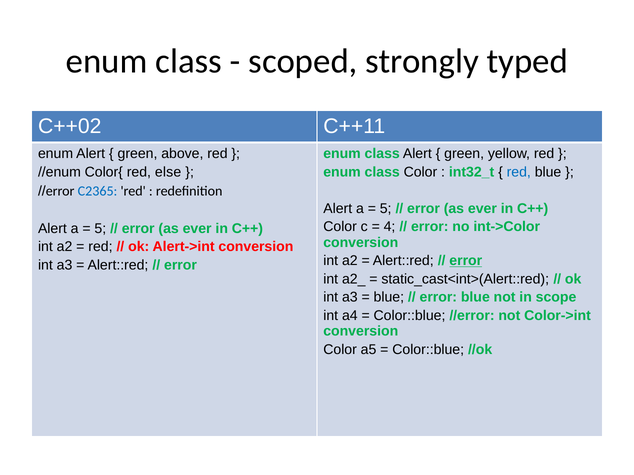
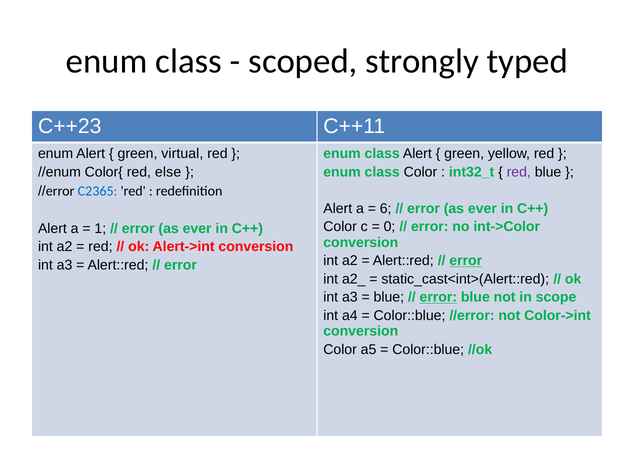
C++02: C++02 -> C++23
above: above -> virtual
red at (519, 172) colour: blue -> purple
5 at (386, 209): 5 -> 6
4: 4 -> 0
5 at (100, 229): 5 -> 1
error at (438, 298) underline: none -> present
